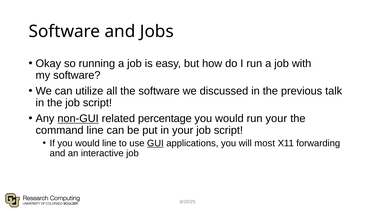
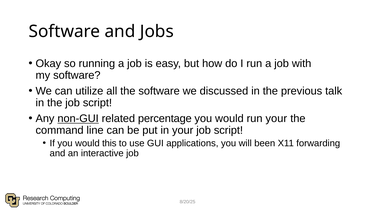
would line: line -> this
GUI underline: present -> none
most: most -> been
